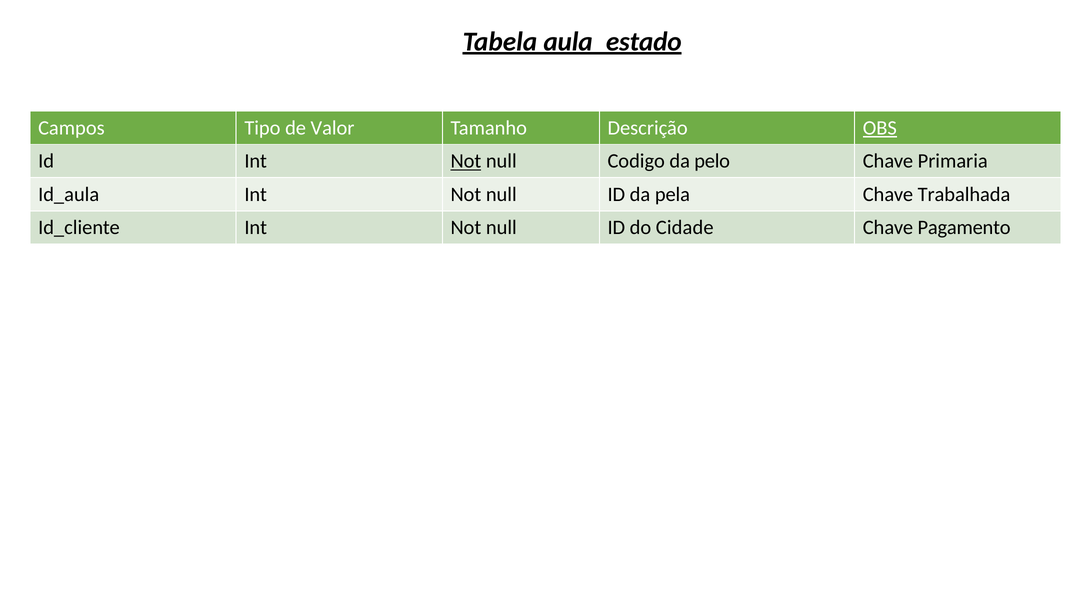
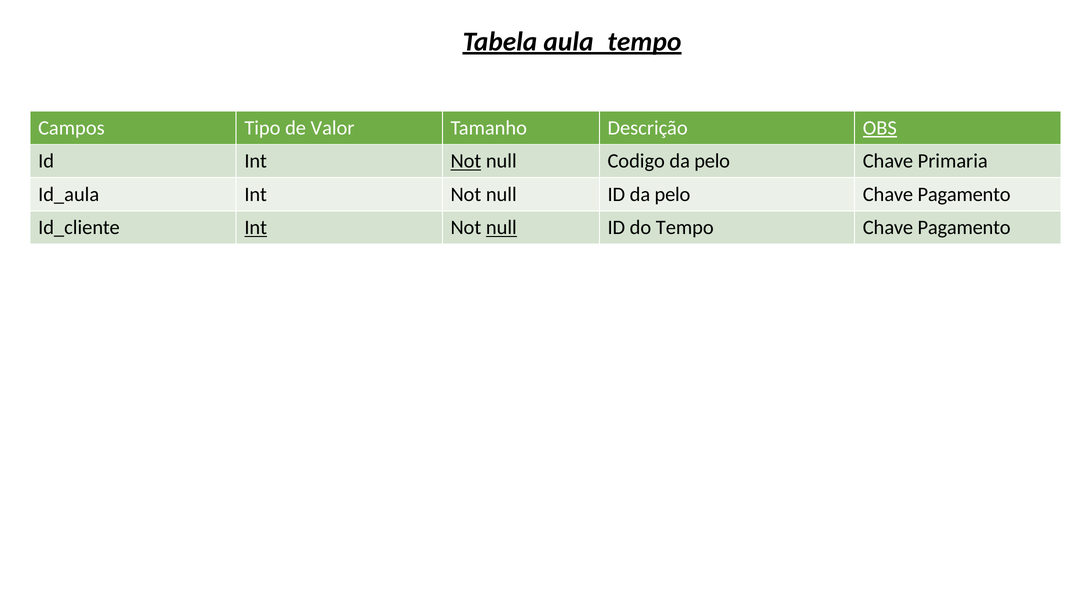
aula_estado: aula_estado -> aula_tempo
ID da pela: pela -> pelo
Trabalhada at (964, 194): Trabalhada -> Pagamento
Int at (256, 228) underline: none -> present
null at (501, 228) underline: none -> present
Cidade: Cidade -> Tempo
